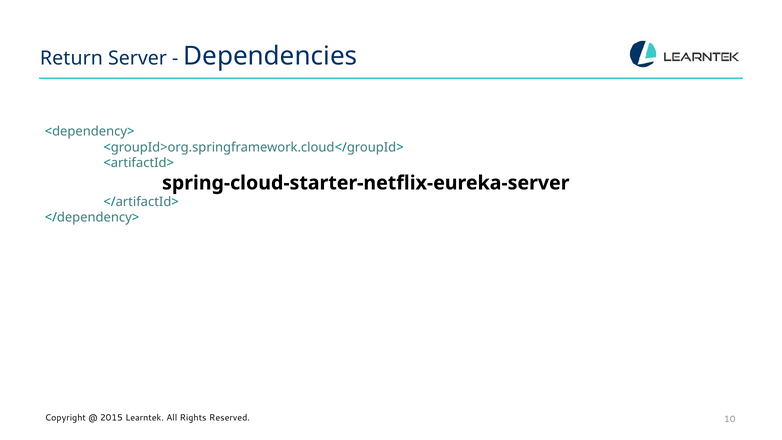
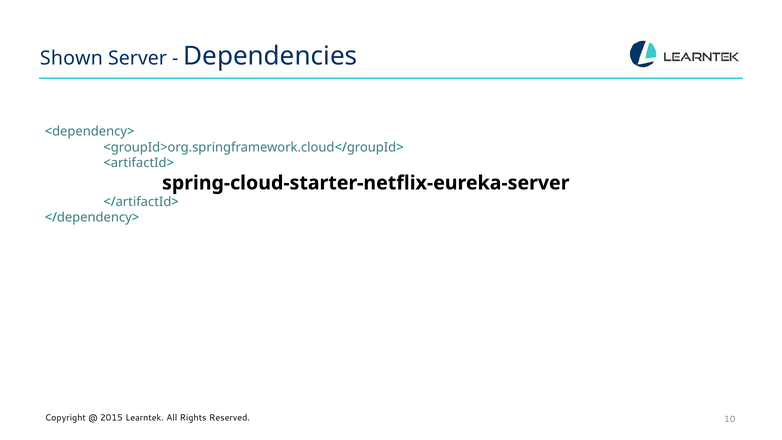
Return: Return -> Shown
